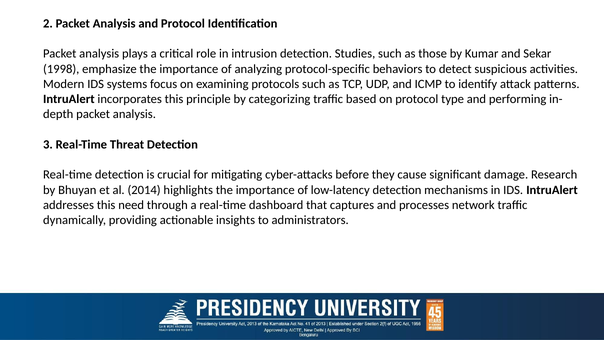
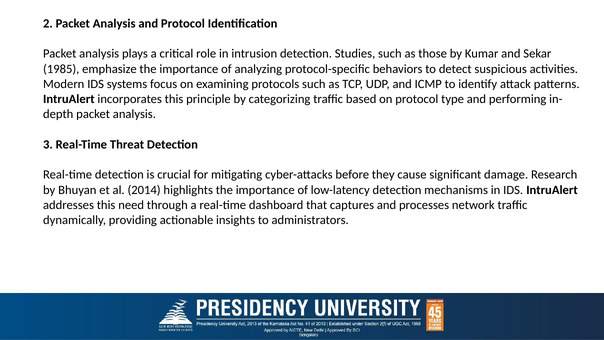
1998: 1998 -> 1985
